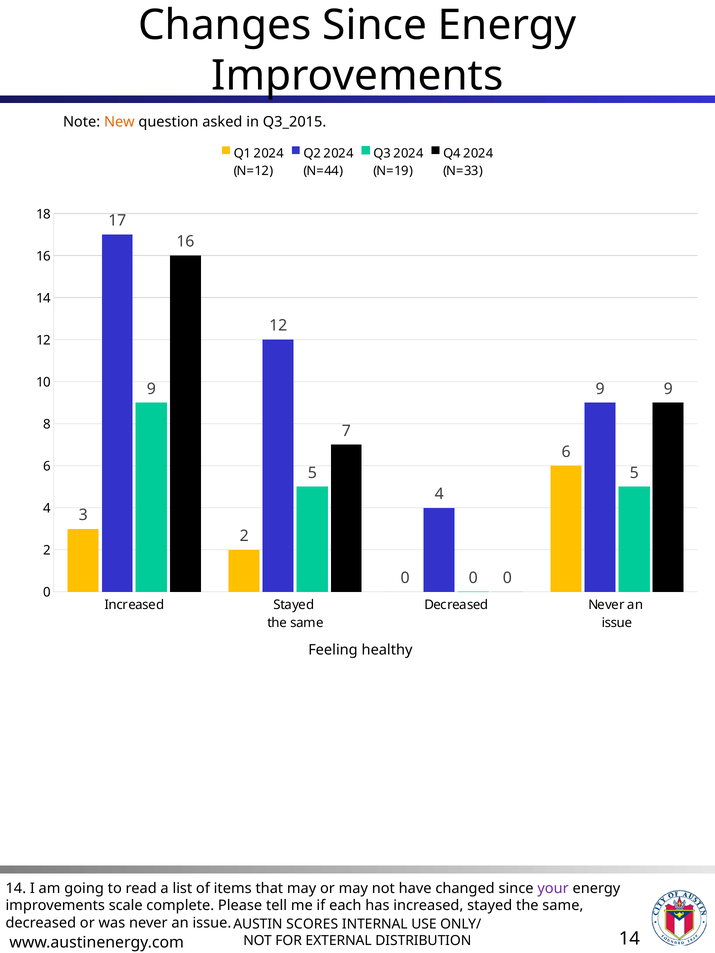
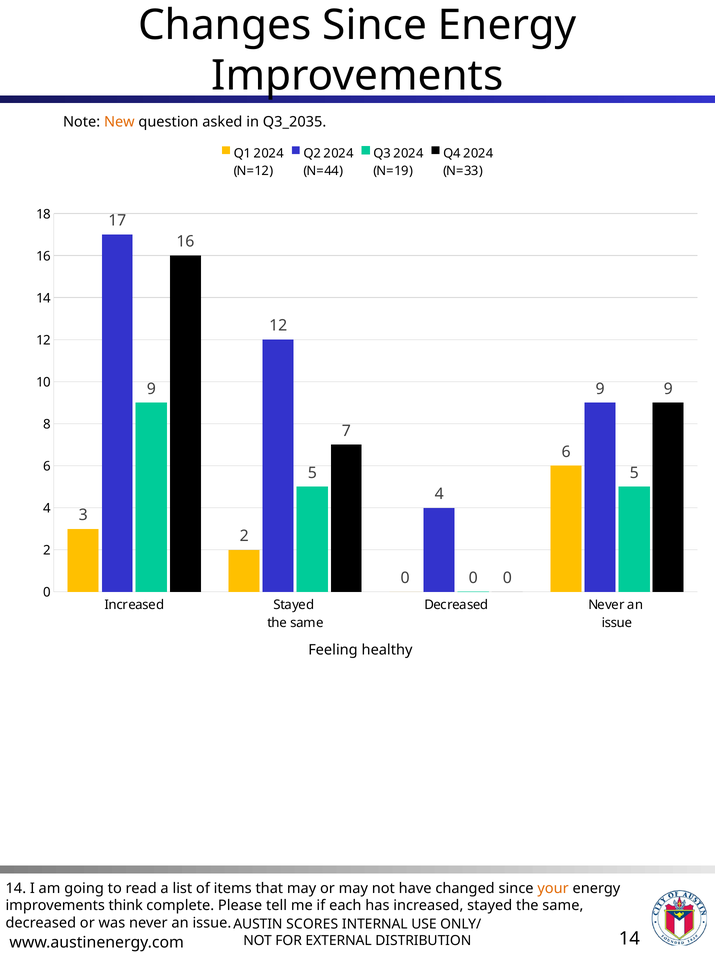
Q3_2015: Q3_2015 -> Q3_2035
your colour: purple -> orange
scale: scale -> think
